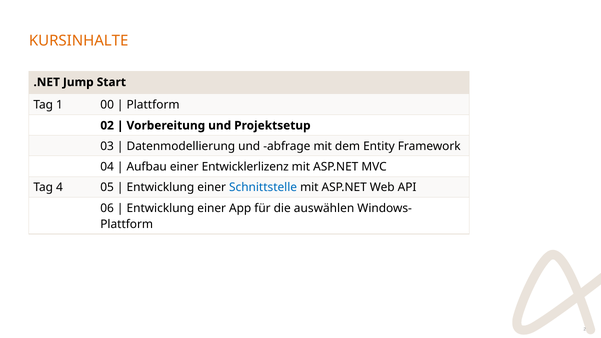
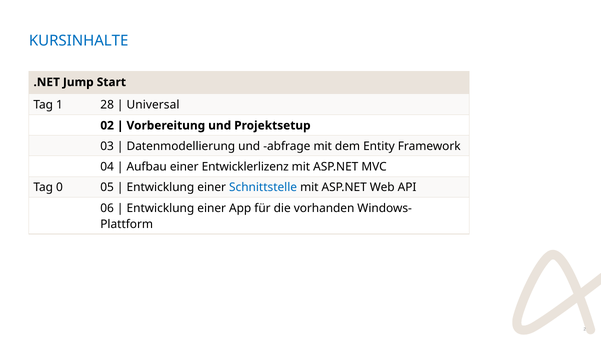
KURSINHALTE colour: orange -> blue
00: 00 -> 28
Plattform at (153, 105): Plattform -> Universal
4: 4 -> 0
auswählen: auswählen -> vorhanden
